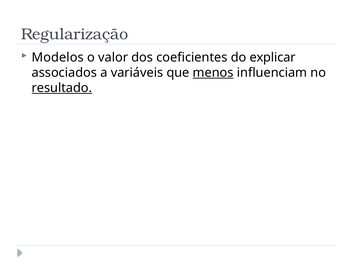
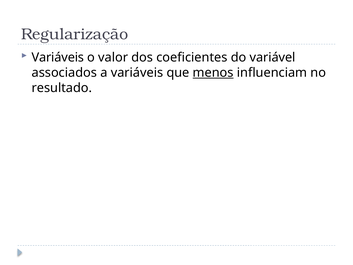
Modelos at (58, 57): Modelos -> Variáveis
explicar: explicar -> variável
resultado underline: present -> none
